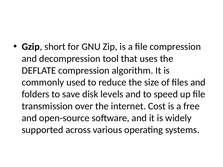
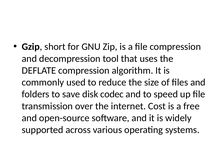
levels: levels -> codec
